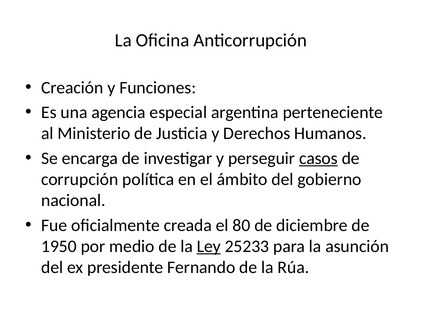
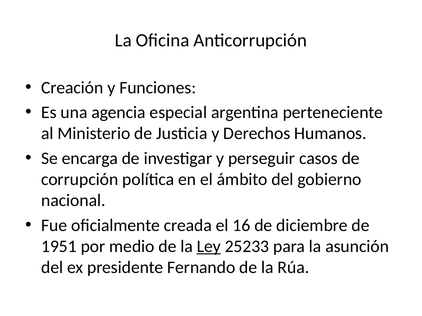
casos underline: present -> none
80: 80 -> 16
1950: 1950 -> 1951
